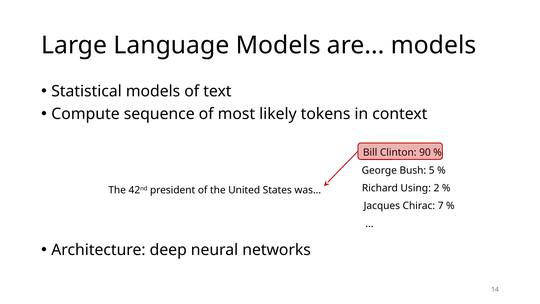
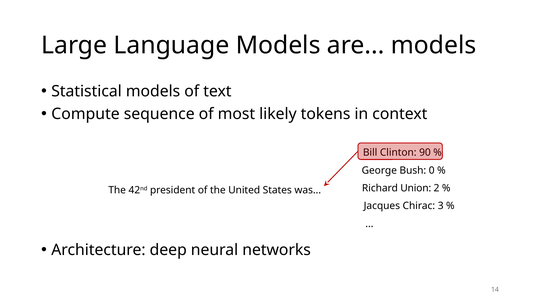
5: 5 -> 0
Using: Using -> Union
7: 7 -> 3
